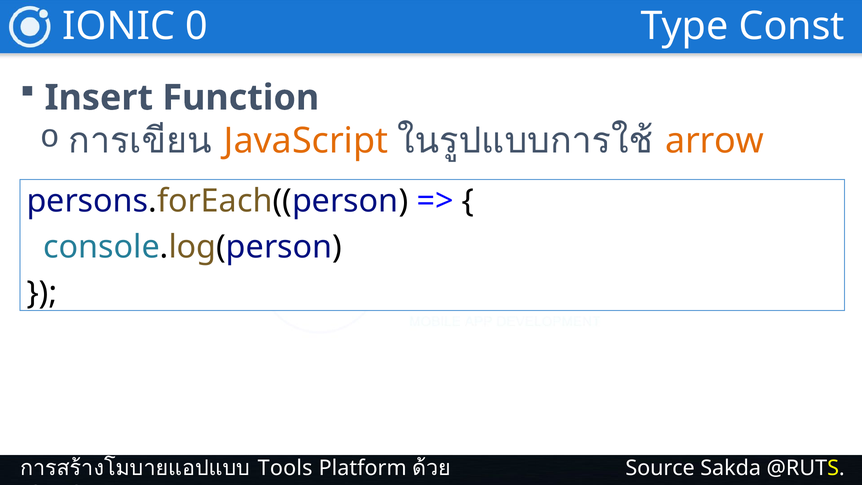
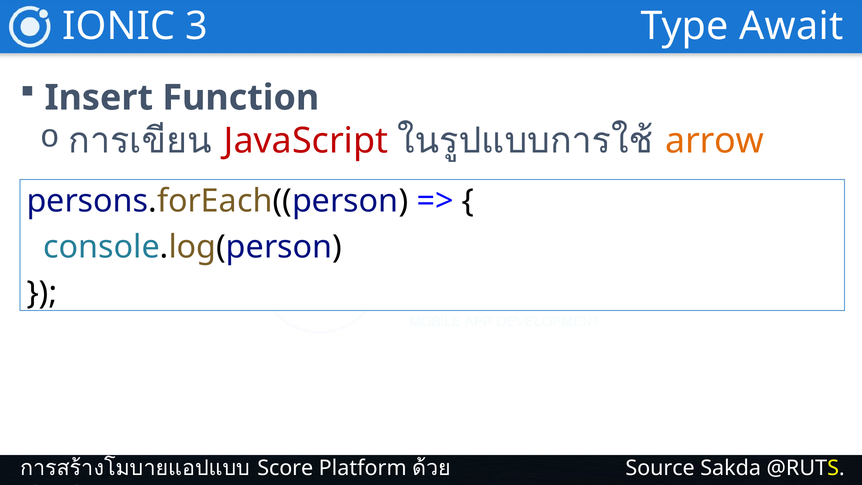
Const: Const -> Await
0: 0 -> 3
JavaScript colour: orange -> red
Tools: Tools -> Score
